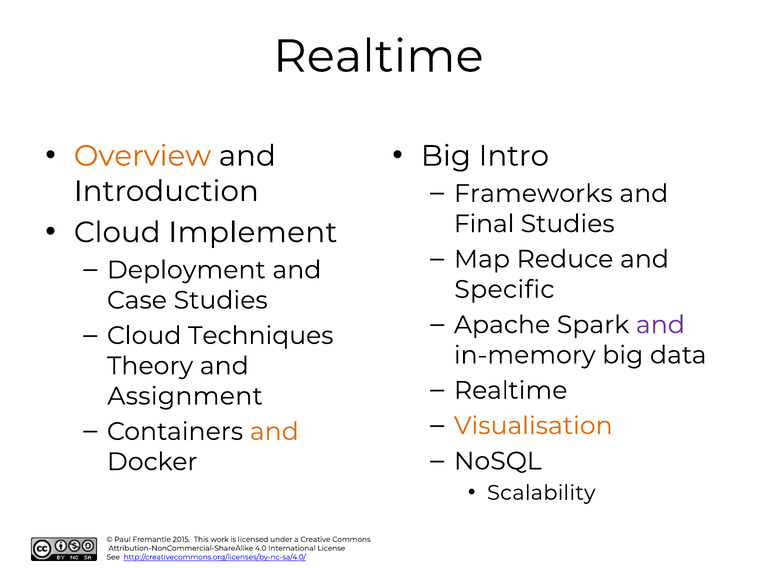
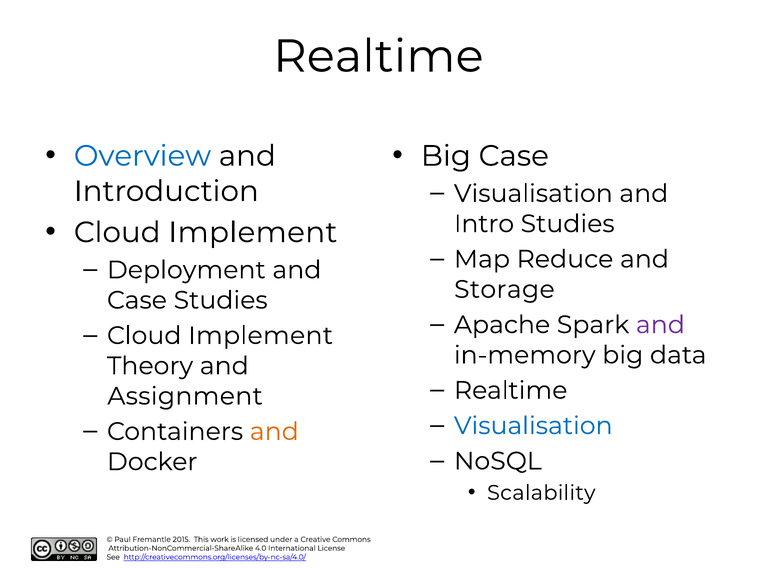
Overview colour: orange -> blue
Big Intro: Intro -> Case
Frameworks at (533, 193): Frameworks -> Visualisation
Final: Final -> Intro
Specific: Specific -> Storage
Techniques at (261, 335): Techniques -> Implement
Visualisation at (533, 426) colour: orange -> blue
